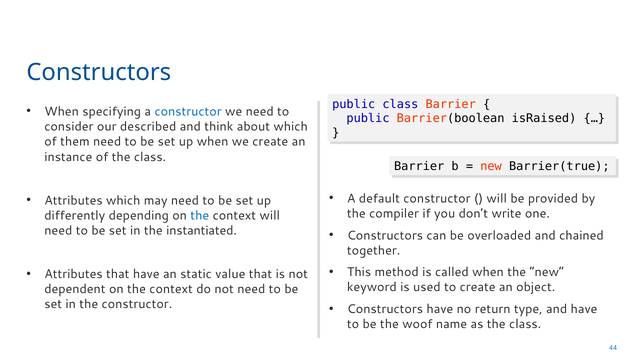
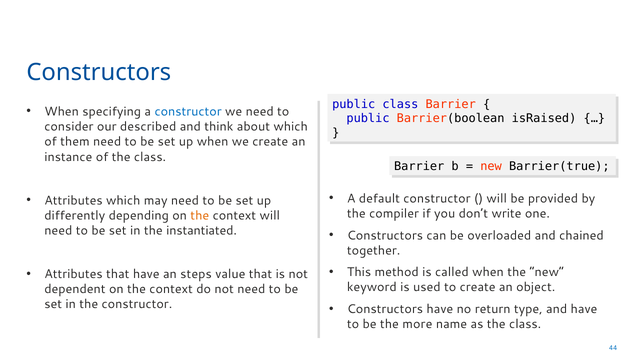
the at (200, 216) colour: blue -> orange
static: static -> steps
woof: woof -> more
